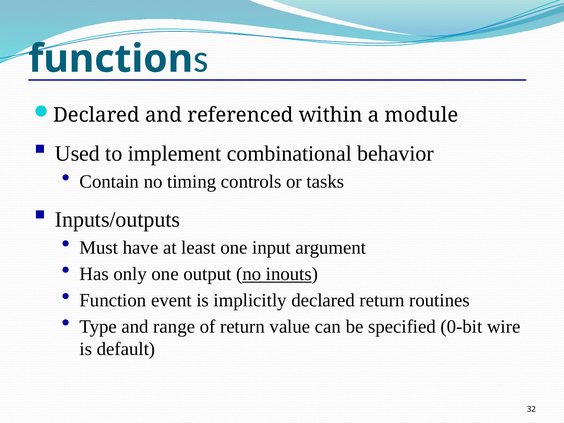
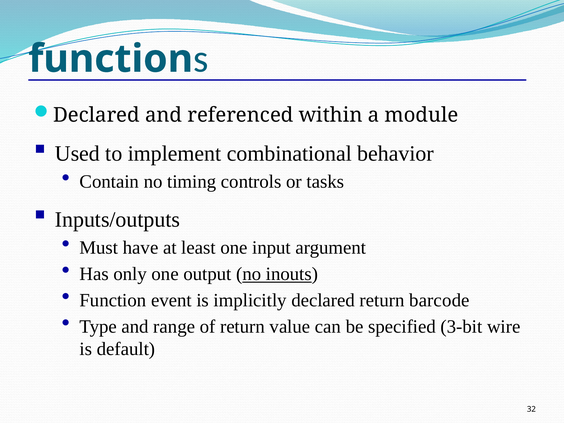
routines: routines -> barcode
0-bit: 0-bit -> 3-bit
